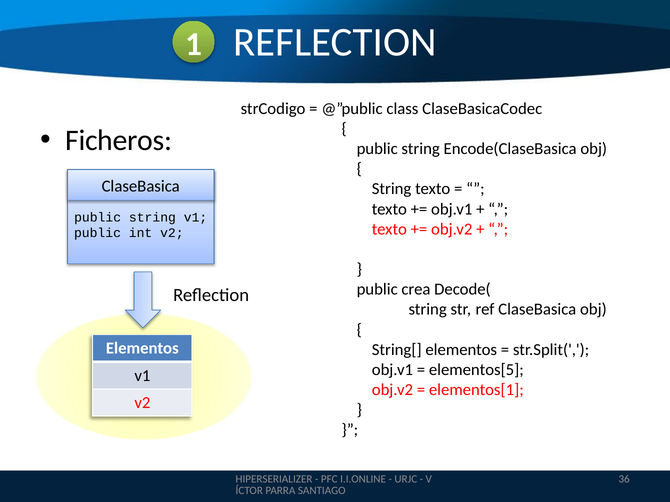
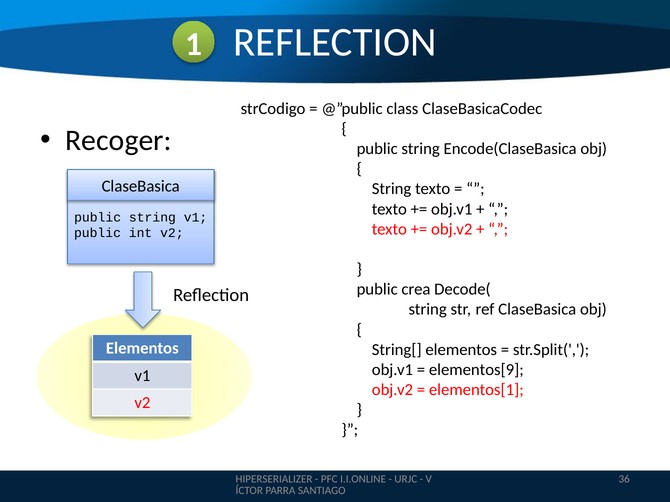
Ficheros: Ficheros -> Recoger
elementos[5: elementos[5 -> elementos[9
